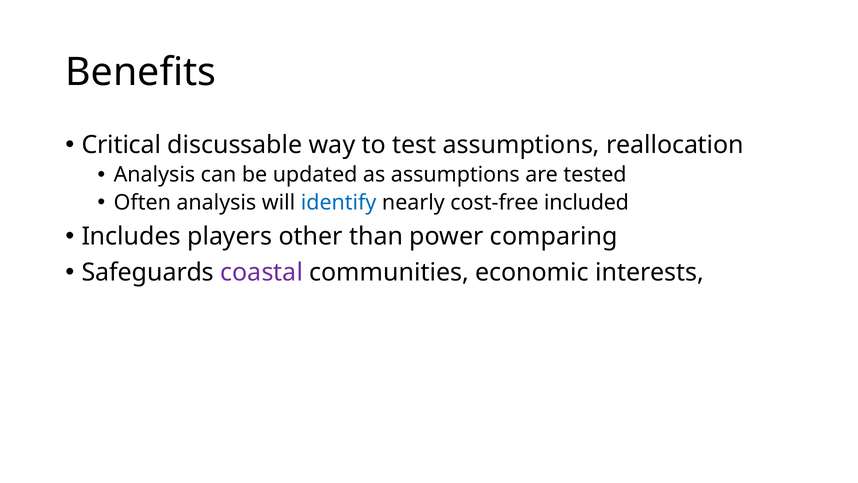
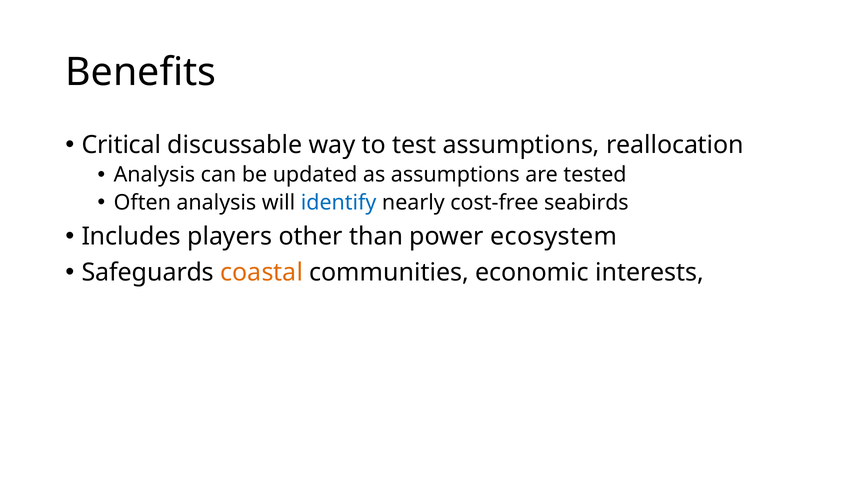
included: included -> seabirds
comparing: comparing -> ecosystem
coastal colour: purple -> orange
